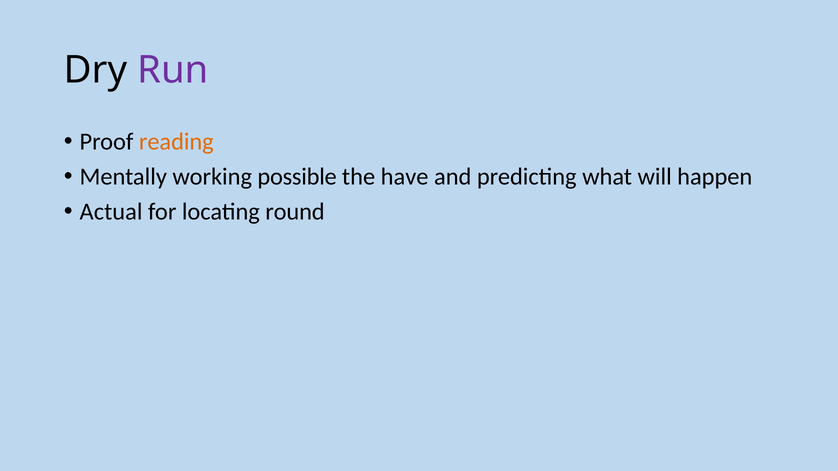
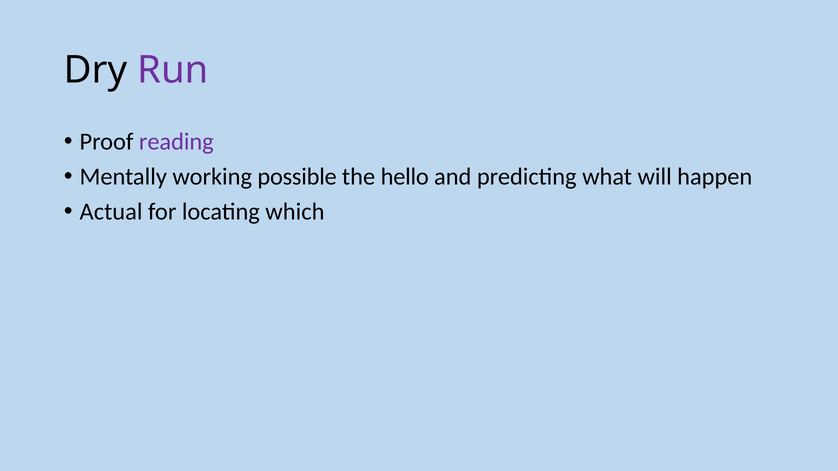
reading colour: orange -> purple
have: have -> hello
round: round -> which
